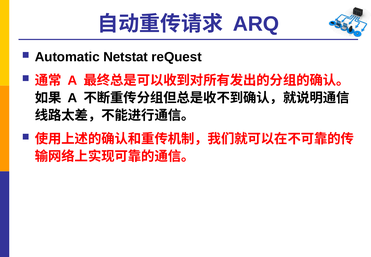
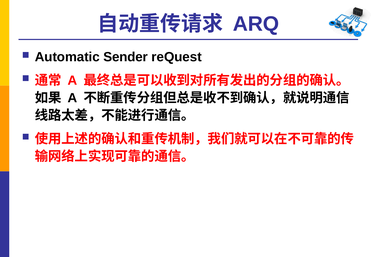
Netstat: Netstat -> Sender
